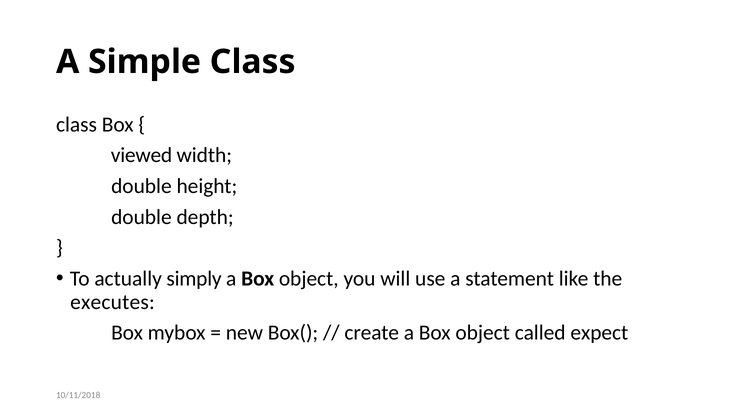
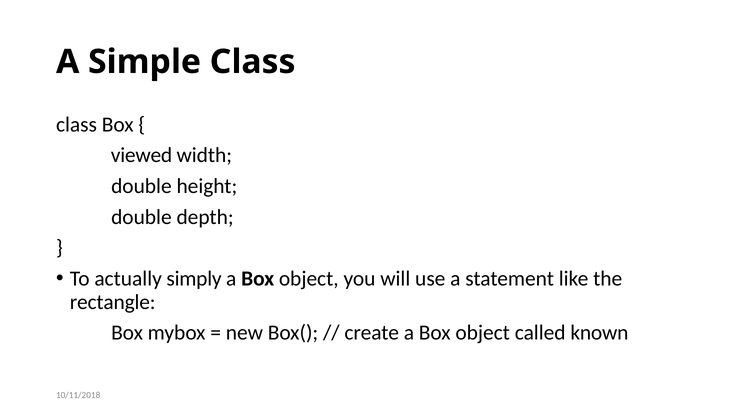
executes: executes -> rectangle
expect: expect -> known
